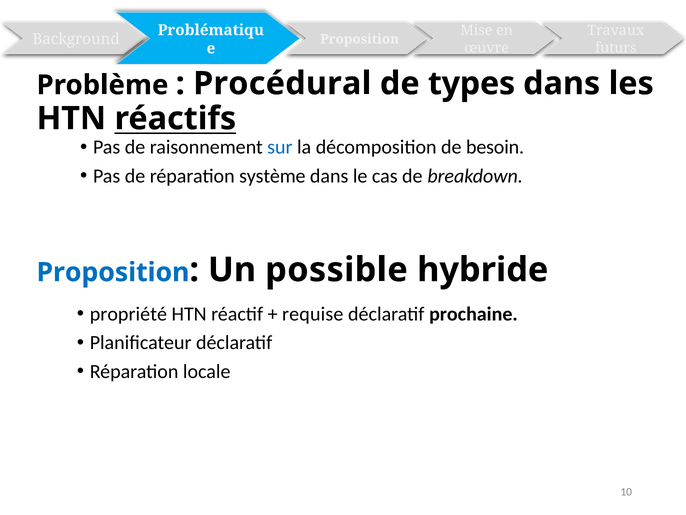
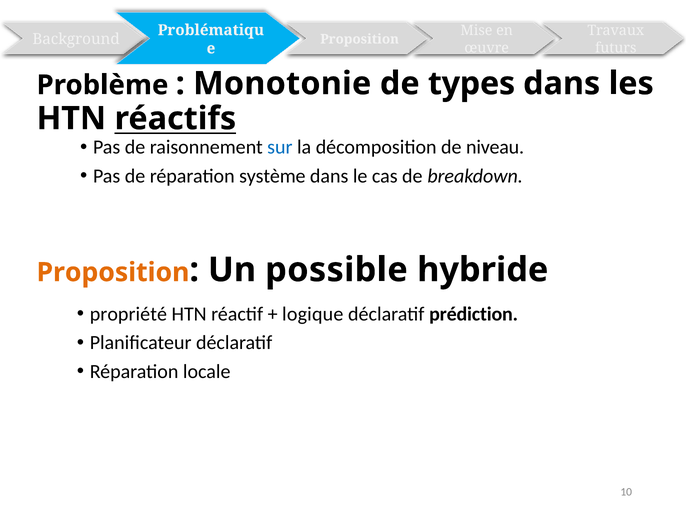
Procédural: Procédural -> Monotonie
besoin: besoin -> niveau
Proposition at (113, 272) colour: blue -> orange
requise: requise -> logique
prochaine: prochaine -> prédiction
